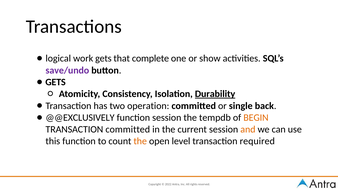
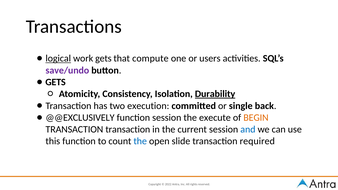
logical underline: none -> present
complete: complete -> compute
show: show -> users
operation: operation -> execution
tempdb: tempdb -> execute
TRANSACTION committed: committed -> transaction
and colour: orange -> blue
the at (140, 141) colour: orange -> blue
level: level -> slide
